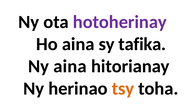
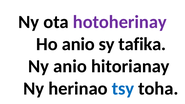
Ho aina: aina -> anio
Ny aina: aina -> anio
tsy colour: orange -> blue
